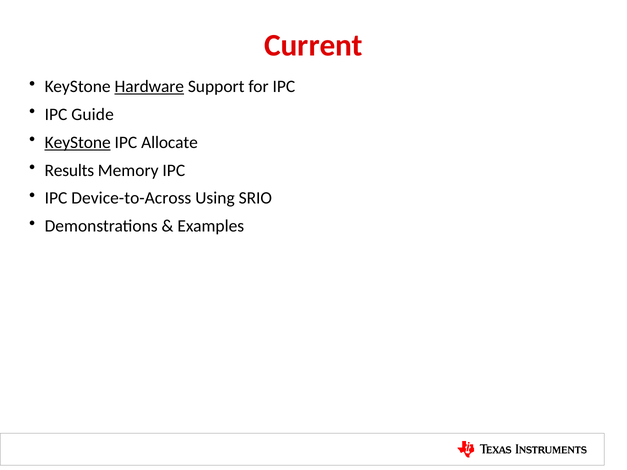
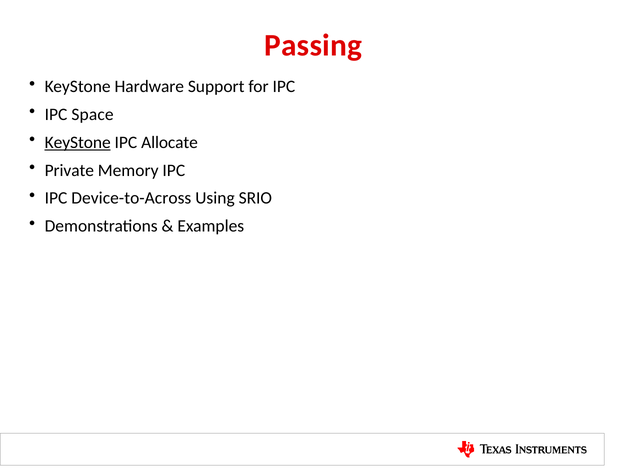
Current: Current -> Passing
Hardware underline: present -> none
Guide: Guide -> Space
Results: Results -> Private
